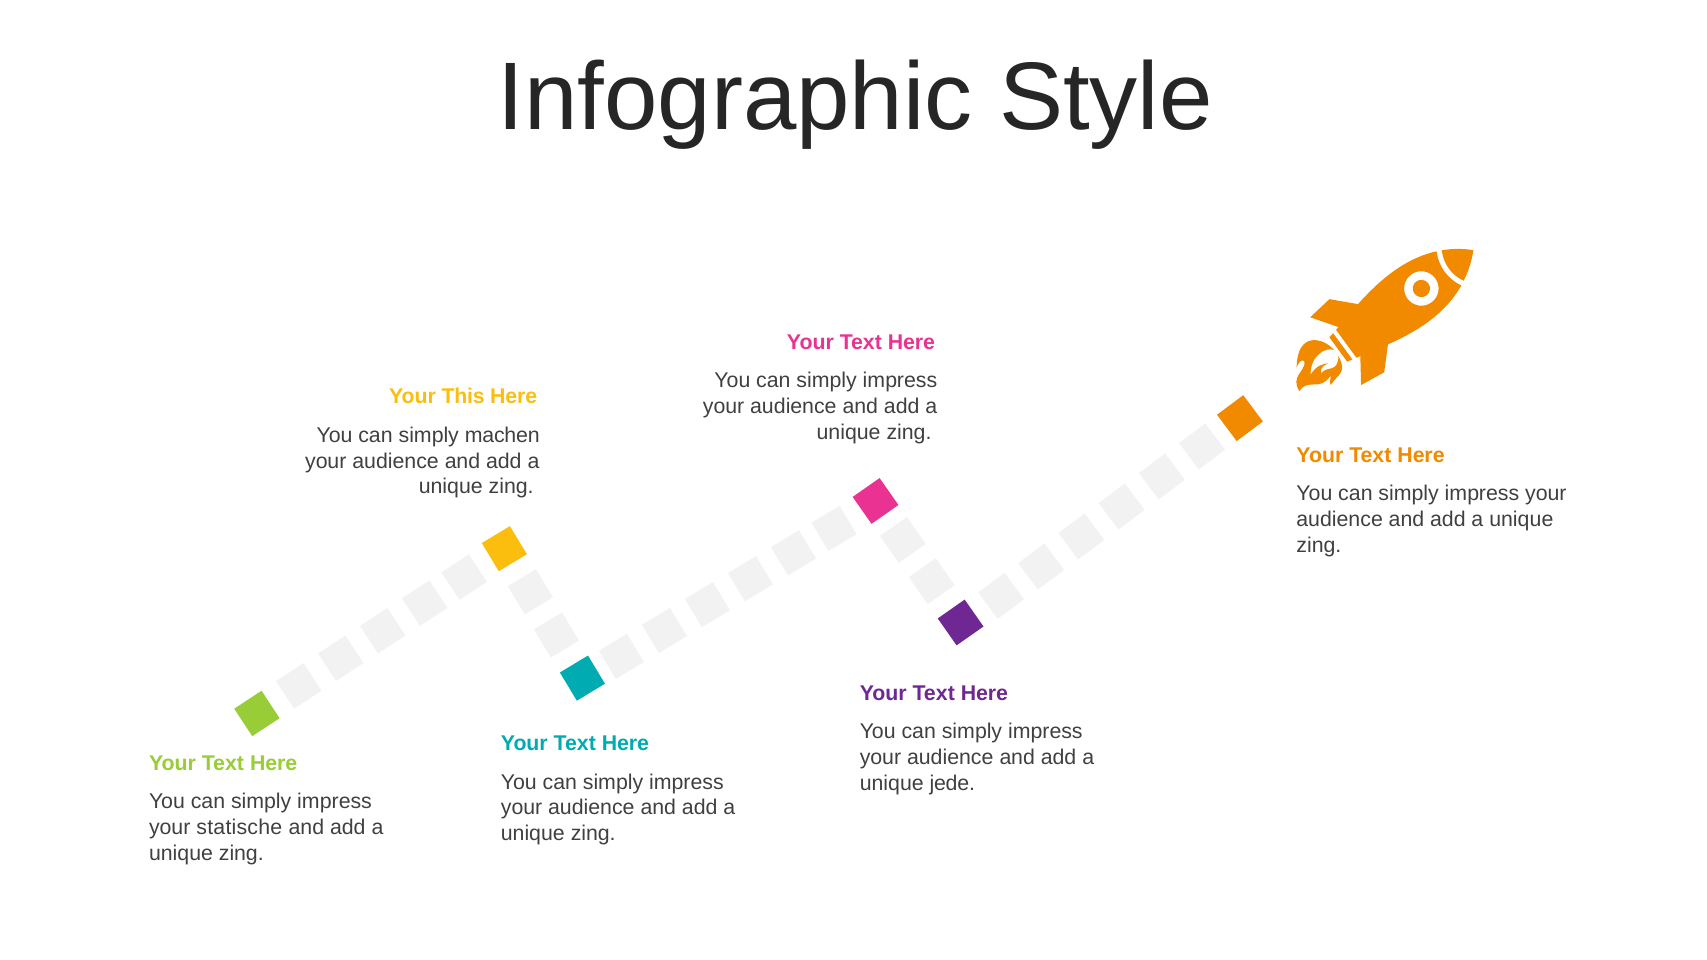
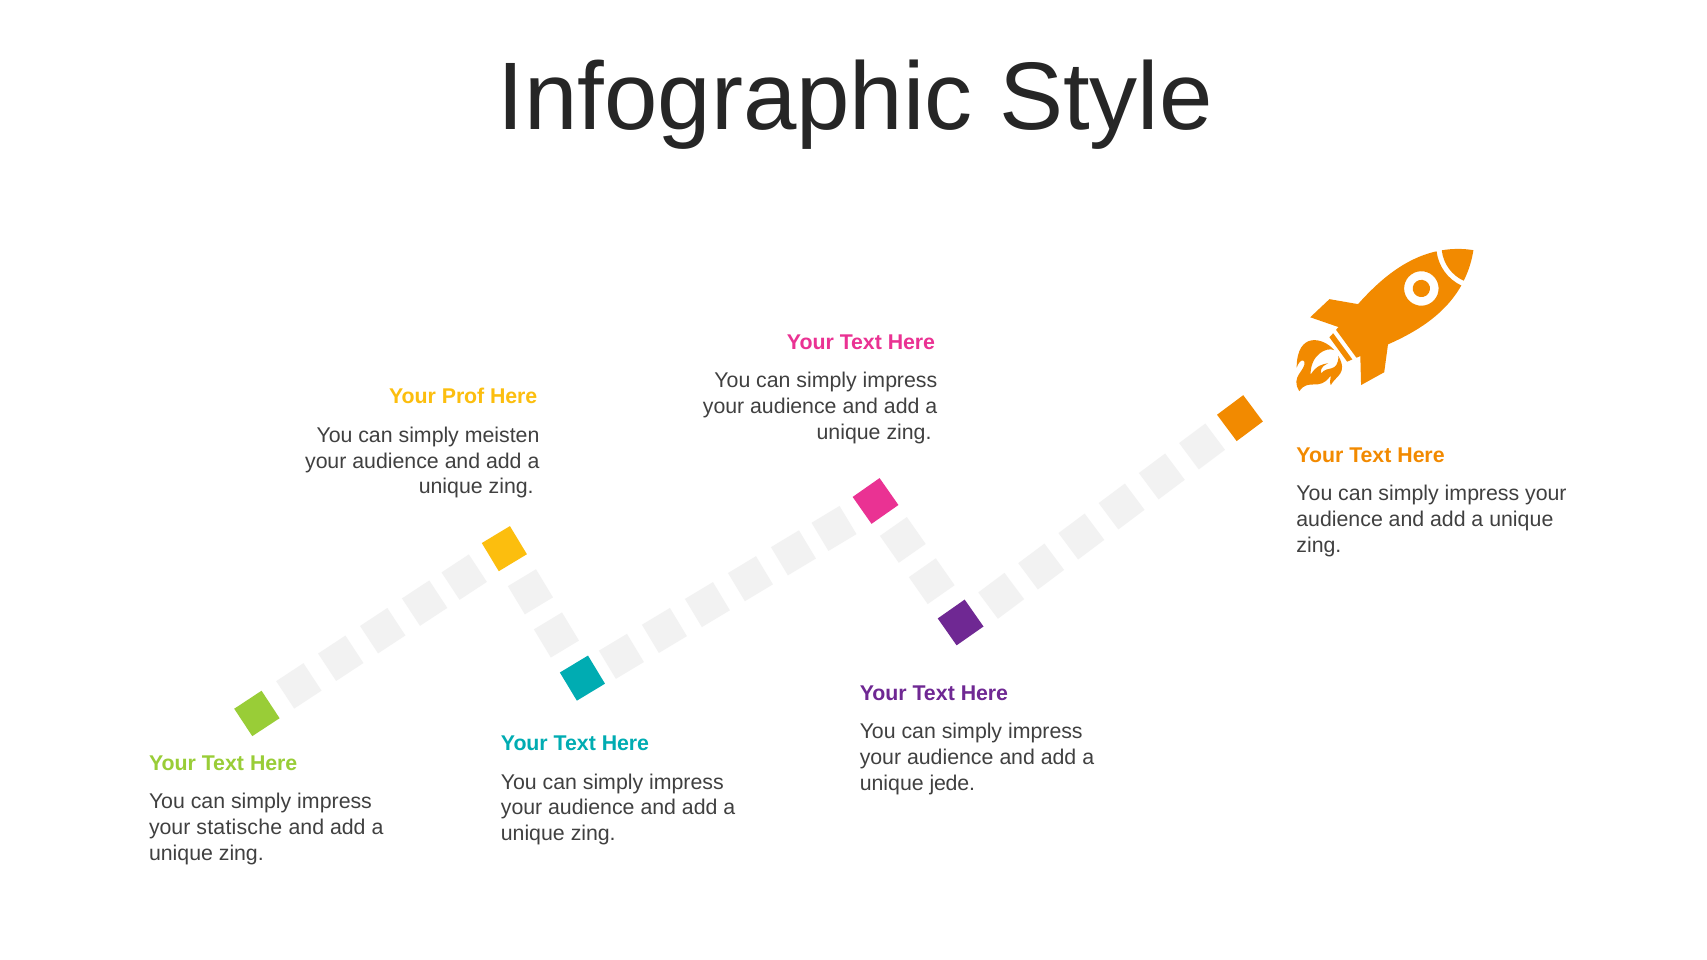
This: This -> Prof
machen: machen -> meisten
